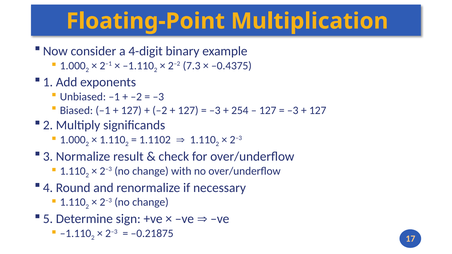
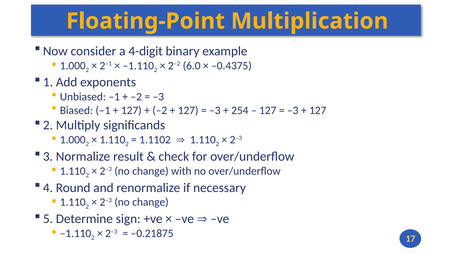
7.3: 7.3 -> 6.0
